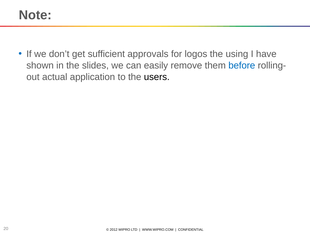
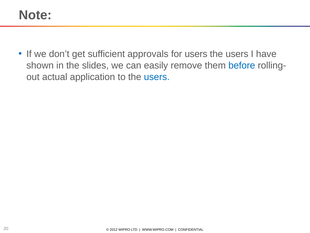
for logos: logos -> users
using at (237, 54): using -> users
users at (157, 77) colour: black -> blue
